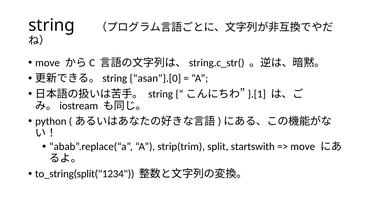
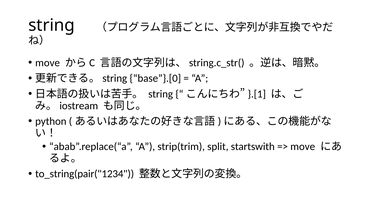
asan”}.[0: asan”}.[0 -> base”}.[0
to_string(split("1234: to_string(split("1234 -> to_string(pair("1234
